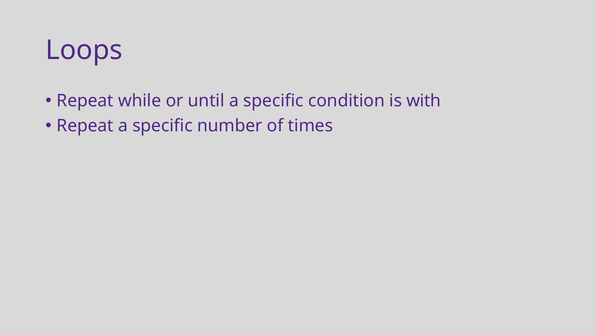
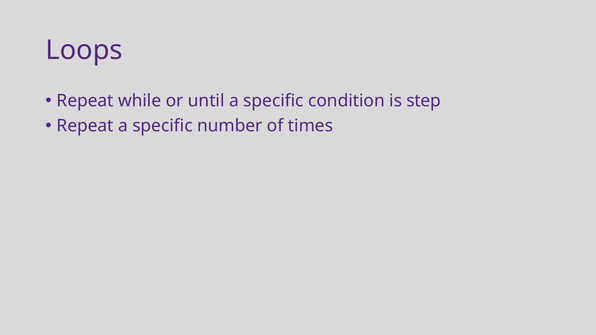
with: with -> step
